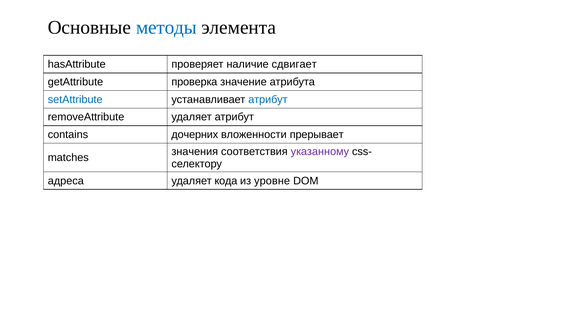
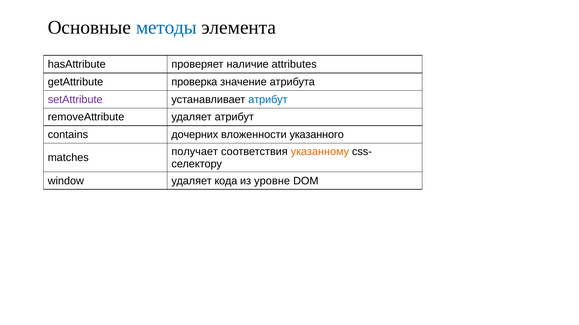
сдвигает: сдвигает -> attributes
setAttribute colour: blue -> purple
прерывает: прерывает -> указанного
значения: значения -> получает
указанному colour: purple -> orange
адреса: адреса -> window
